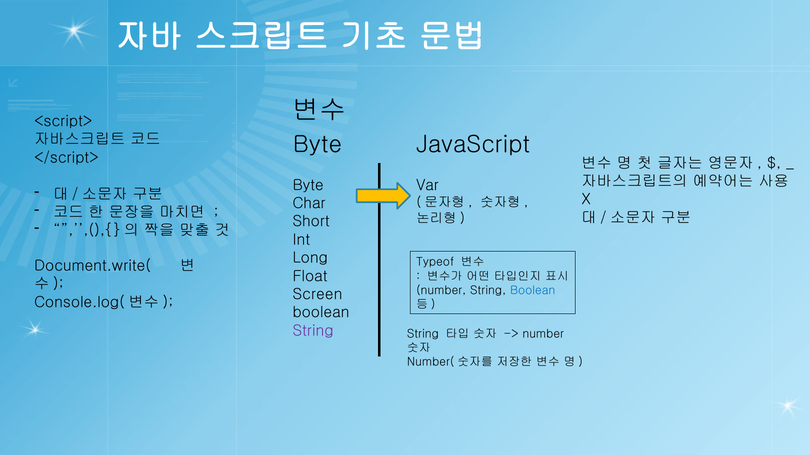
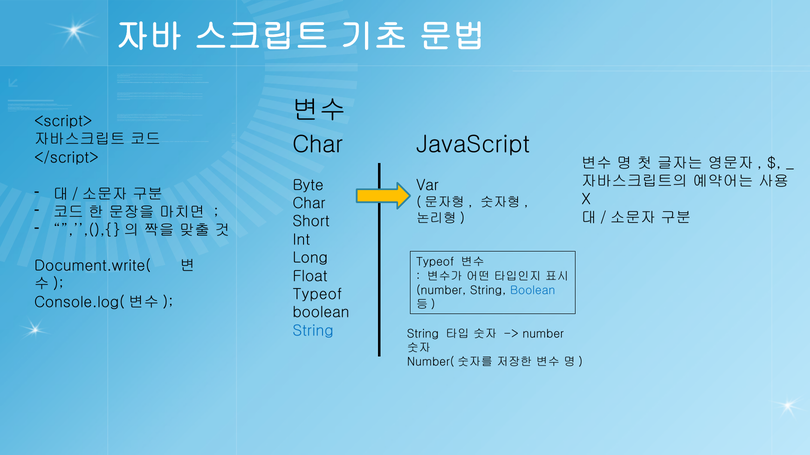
Byte at (317, 144): Byte -> Char
Screen at (318, 295): Screen -> Typeof
String at (313, 331) colour: purple -> blue
